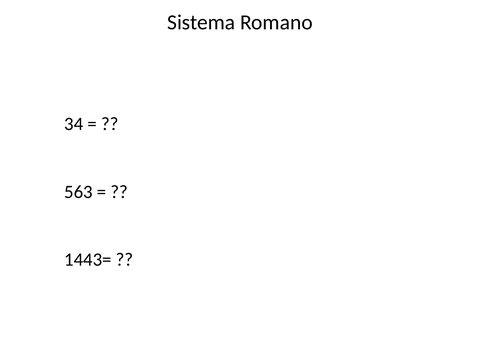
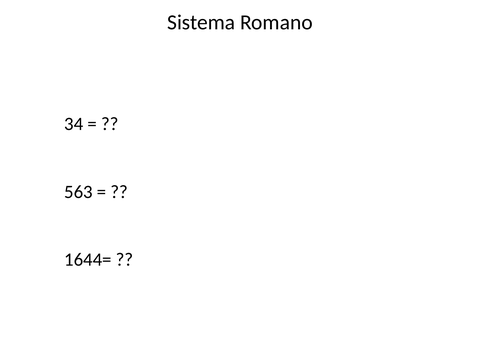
1443=: 1443= -> 1644=
